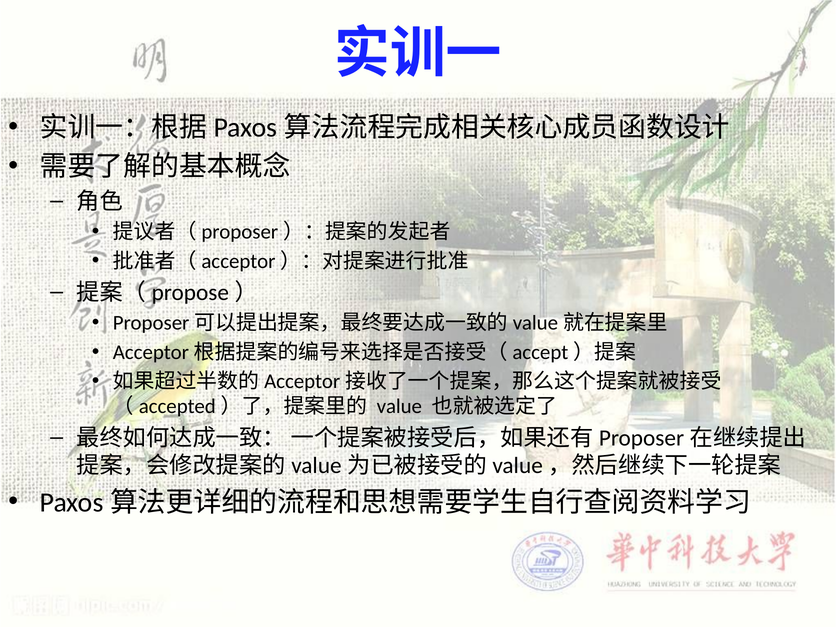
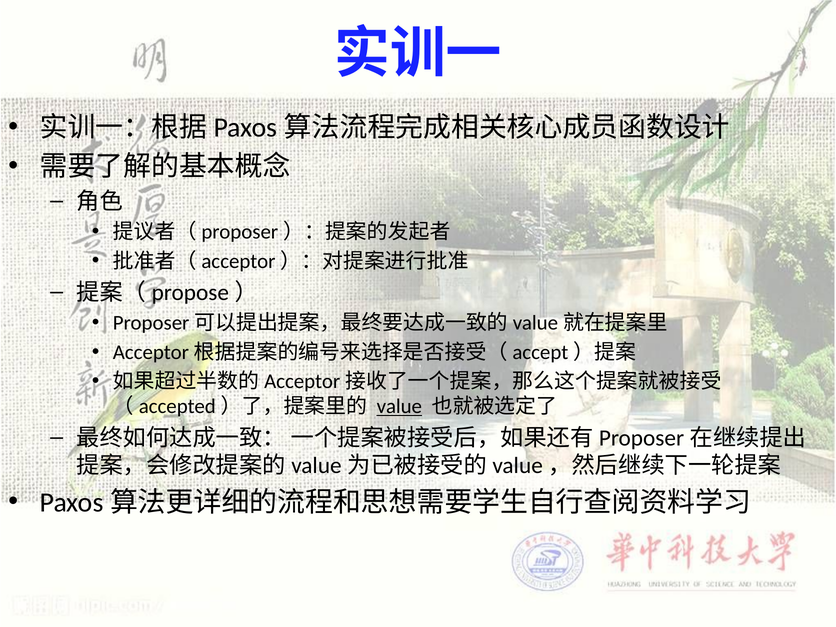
value underline: none -> present
